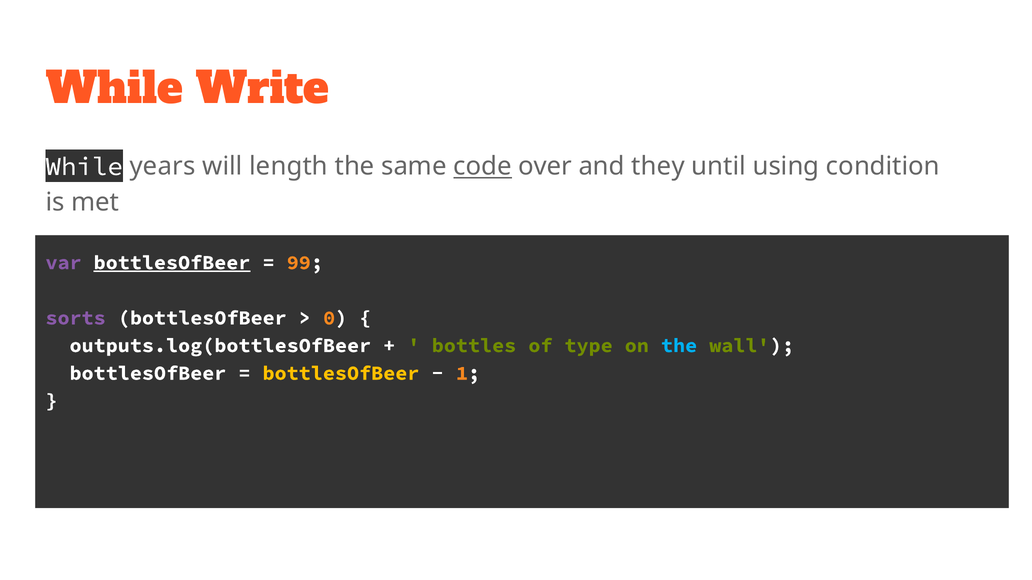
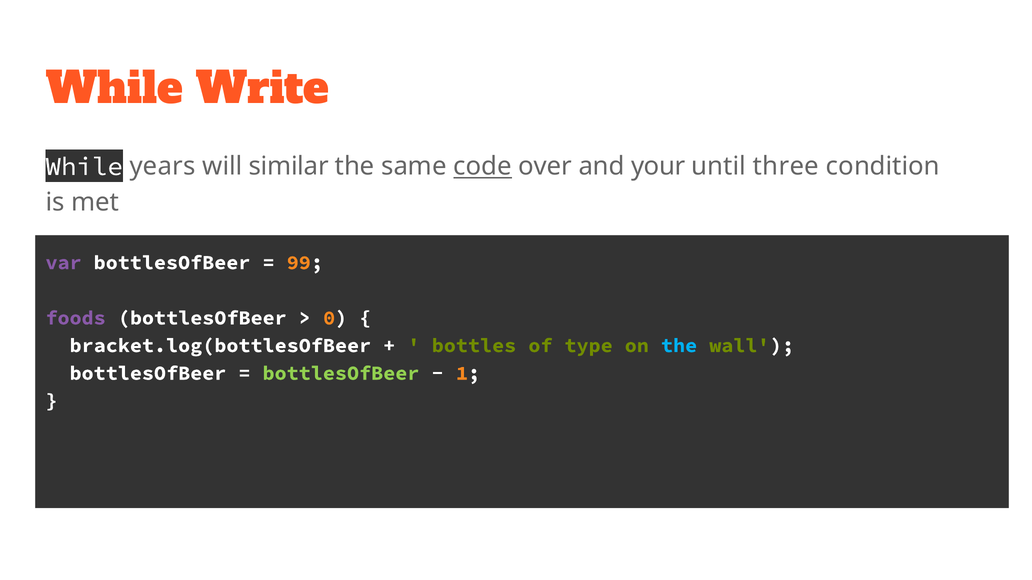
length: length -> similar
they: they -> your
using: using -> three
bottlesOfBeer at (172, 263) underline: present -> none
sorts: sorts -> foods
outputs.log(bottlesOfBeer: outputs.log(bottlesOfBeer -> bracket.log(bottlesOfBeer
bottlesOfBeer at (341, 373) colour: yellow -> light green
